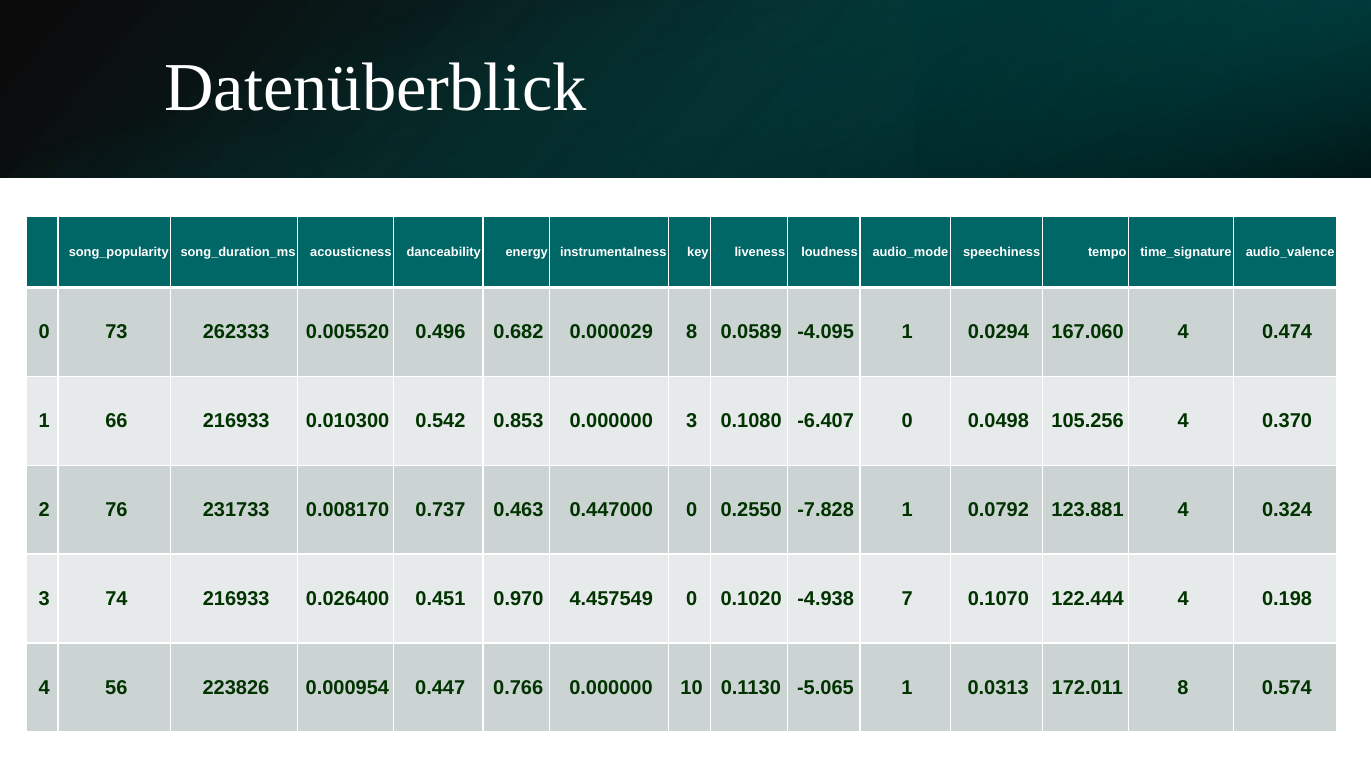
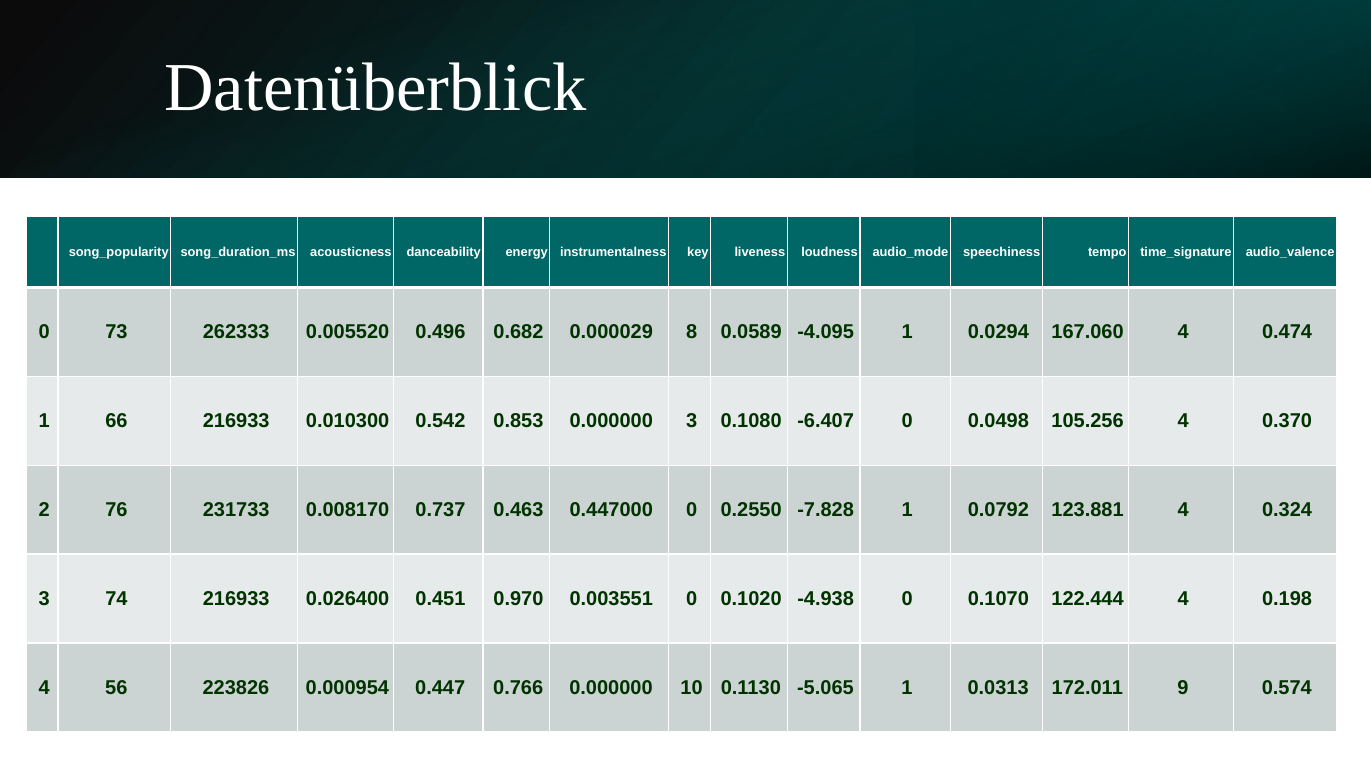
4.457549: 4.457549 -> 0.003551
-4.938 7: 7 -> 0
172.011 8: 8 -> 9
